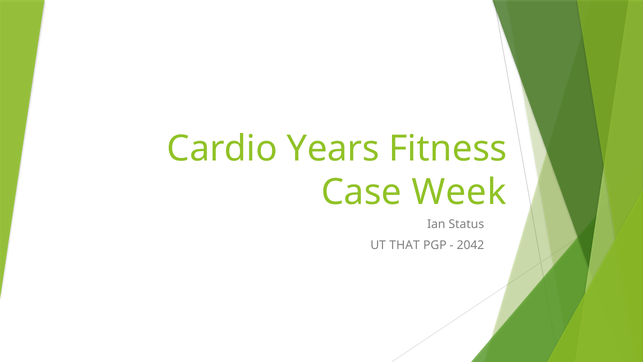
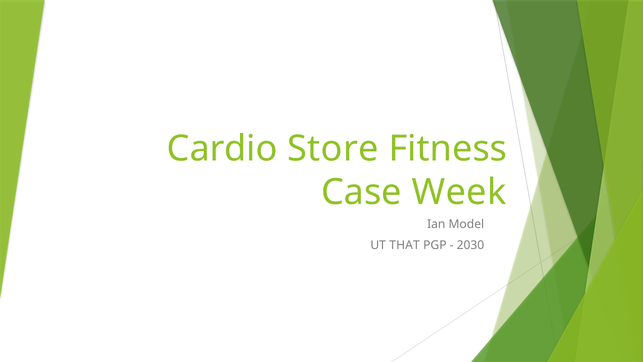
Years: Years -> Store
Status: Status -> Model
2042: 2042 -> 2030
